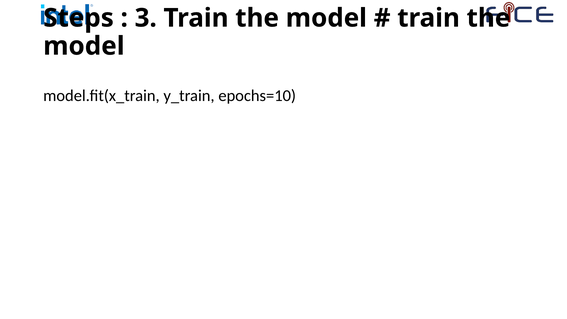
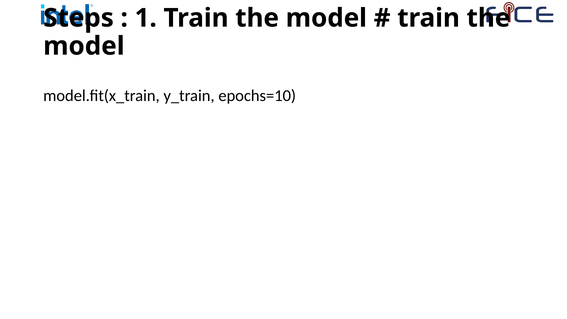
3: 3 -> 1
